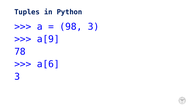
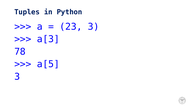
98: 98 -> 23
a[9: a[9 -> a[3
a[6: a[6 -> a[5
